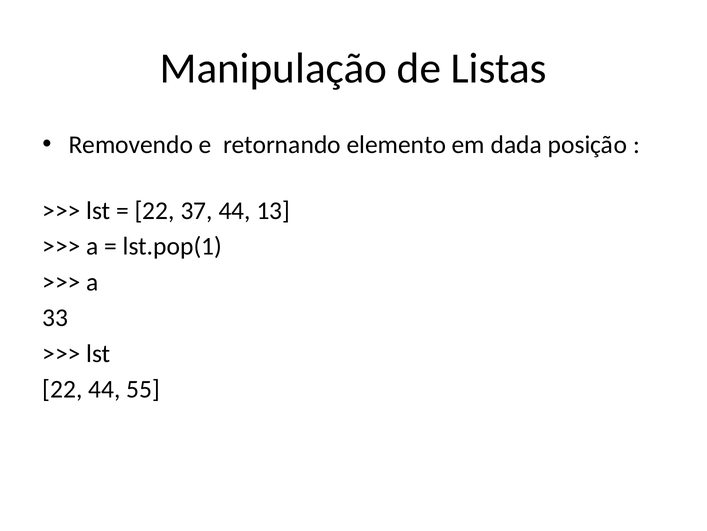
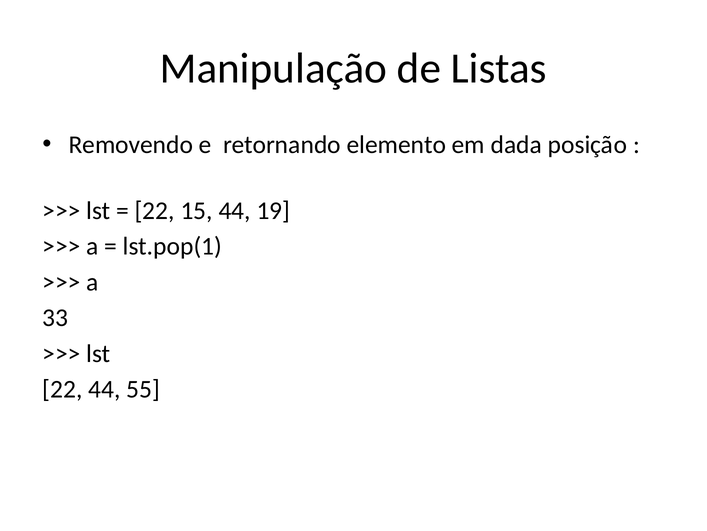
37: 37 -> 15
13: 13 -> 19
